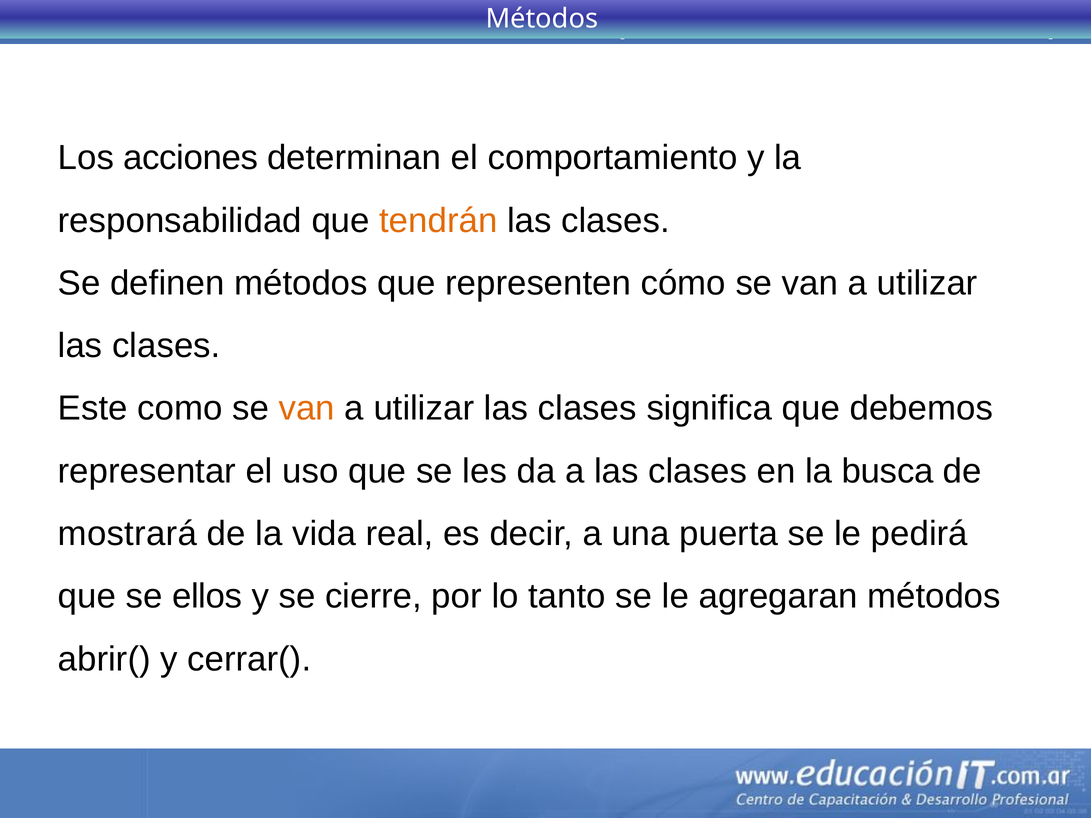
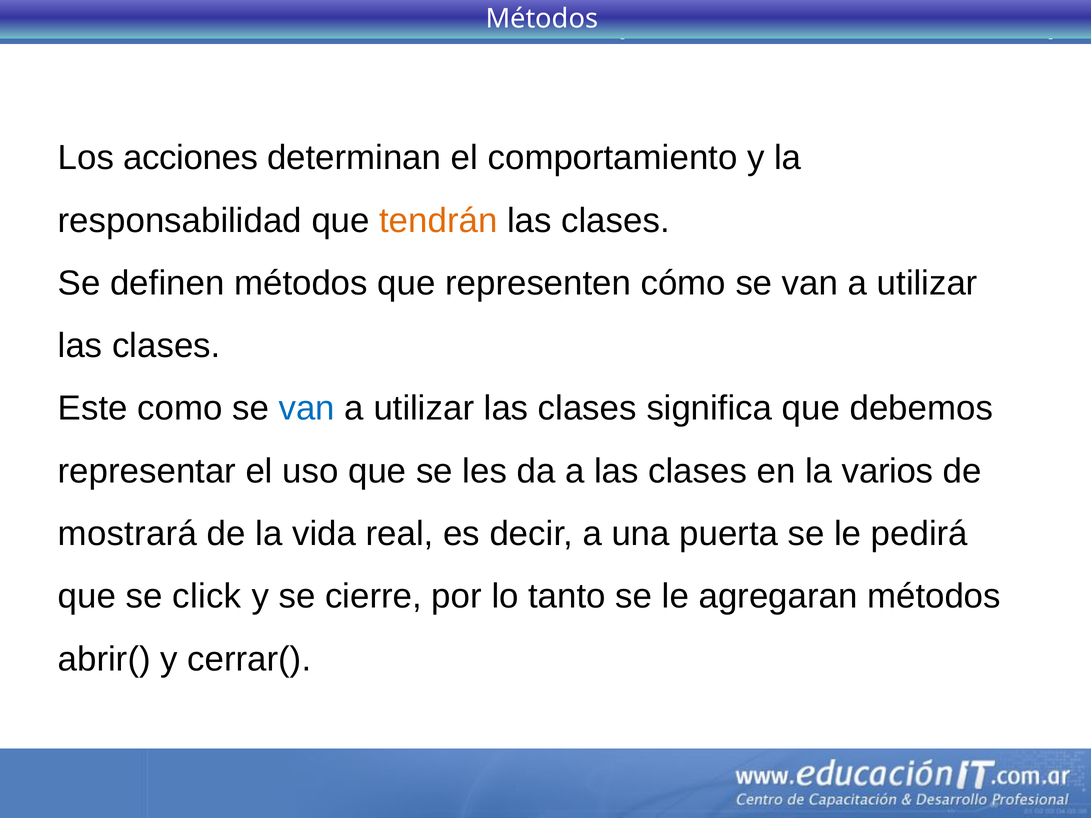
van at (307, 409) colour: orange -> blue
busca: busca -> varios
ellos: ellos -> click
